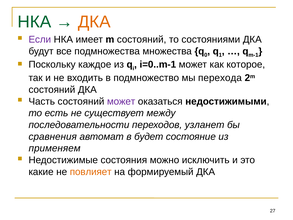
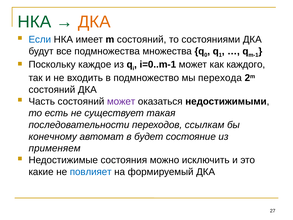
Если colour: purple -> blue
которое: которое -> каждого
между: между -> такая
узланет: узланет -> ссылкам
сравнения: сравнения -> конечному
повлияет colour: orange -> blue
